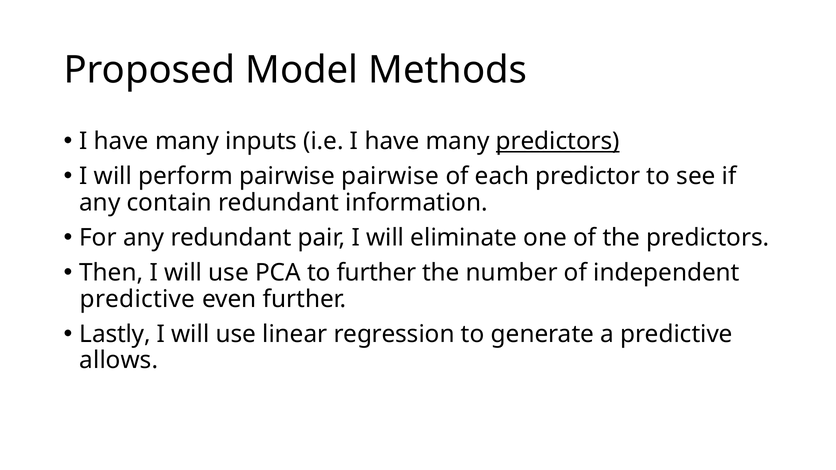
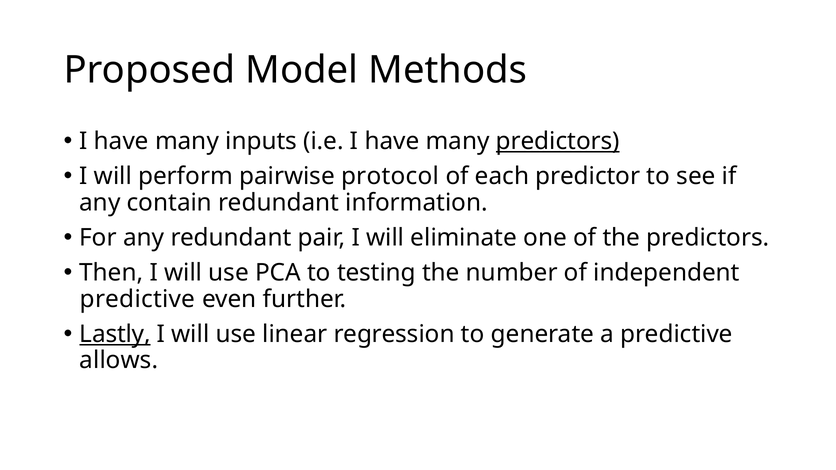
pairwise pairwise: pairwise -> protocol
to further: further -> testing
Lastly underline: none -> present
